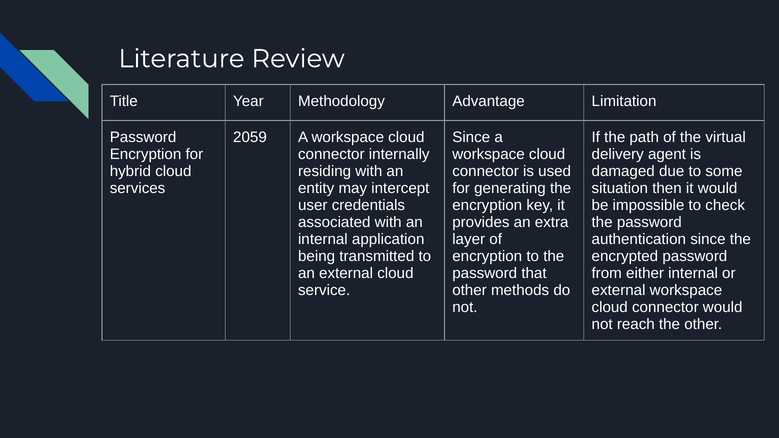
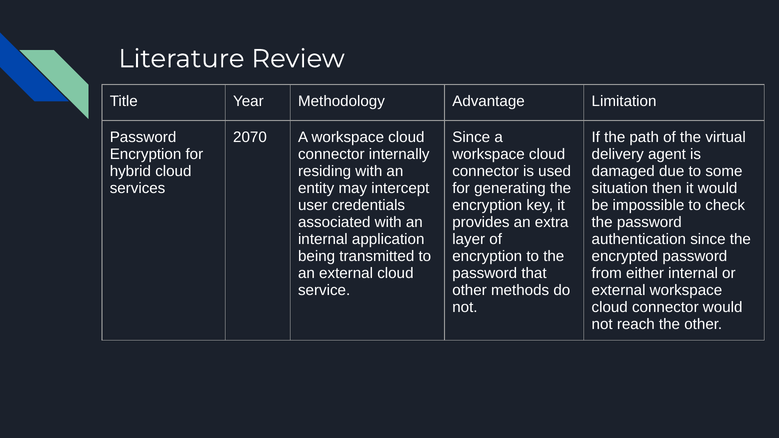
2059: 2059 -> 2070
